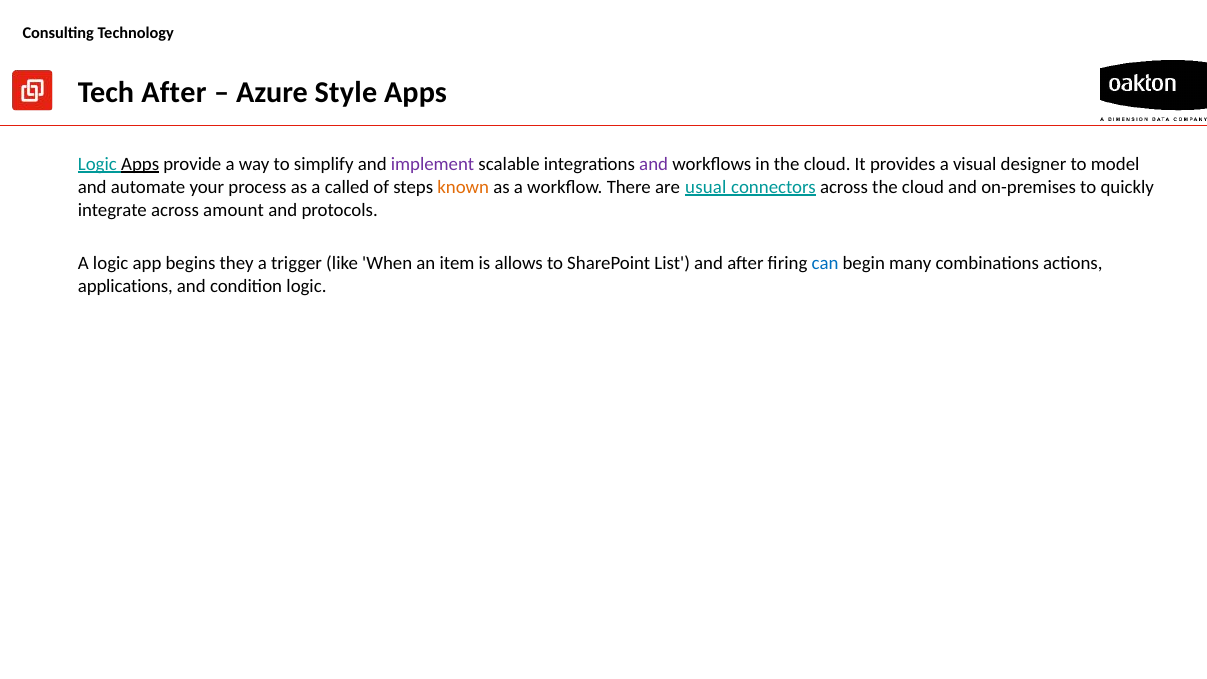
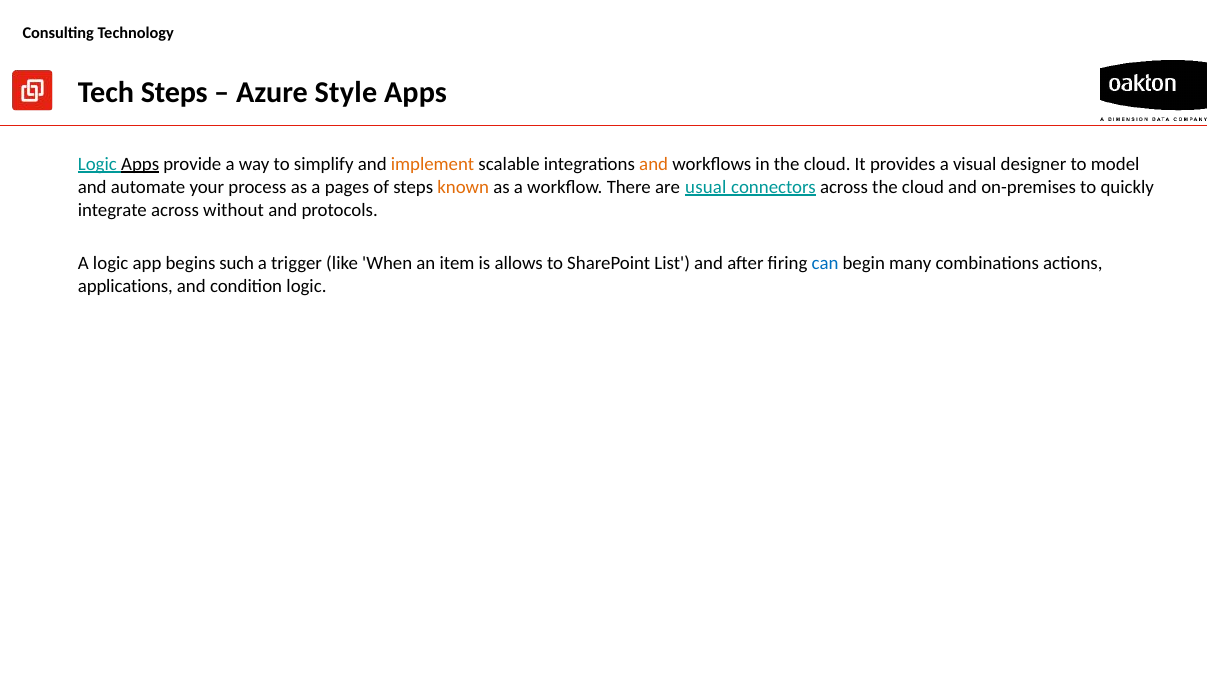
Tech After: After -> Steps
implement colour: purple -> orange
and at (654, 164) colour: purple -> orange
called: called -> pages
amount: amount -> without
they: they -> such
